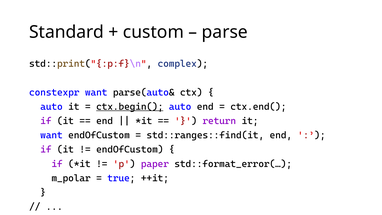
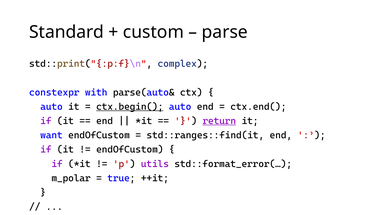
constexpr want: want -> with
return underline: none -> present
paper: paper -> utils
